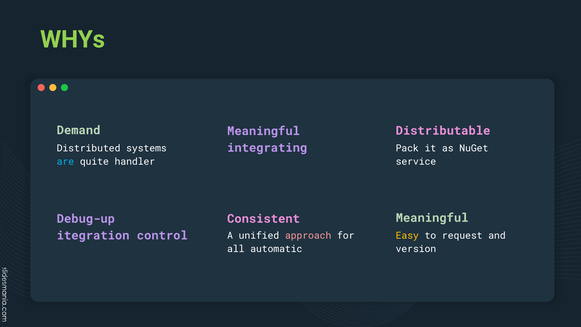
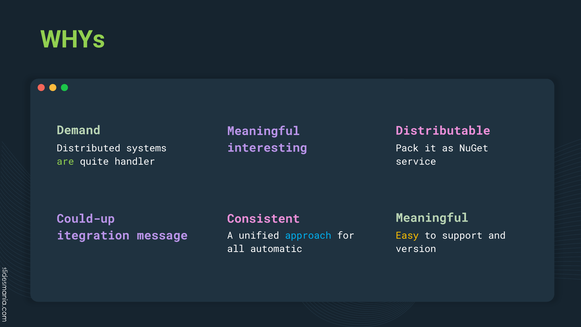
integrating: integrating -> interesting
are colour: light blue -> light green
Debug-up: Debug-up -> Could-up
control: control -> message
approach colour: pink -> light blue
request: request -> support
